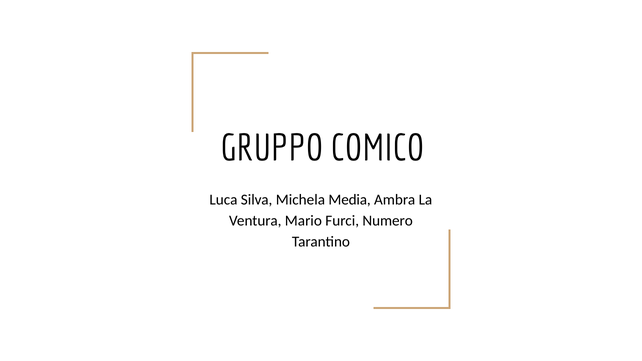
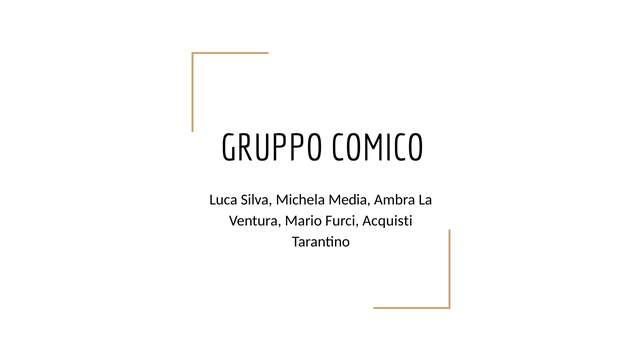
Numero: Numero -> Acquisti
